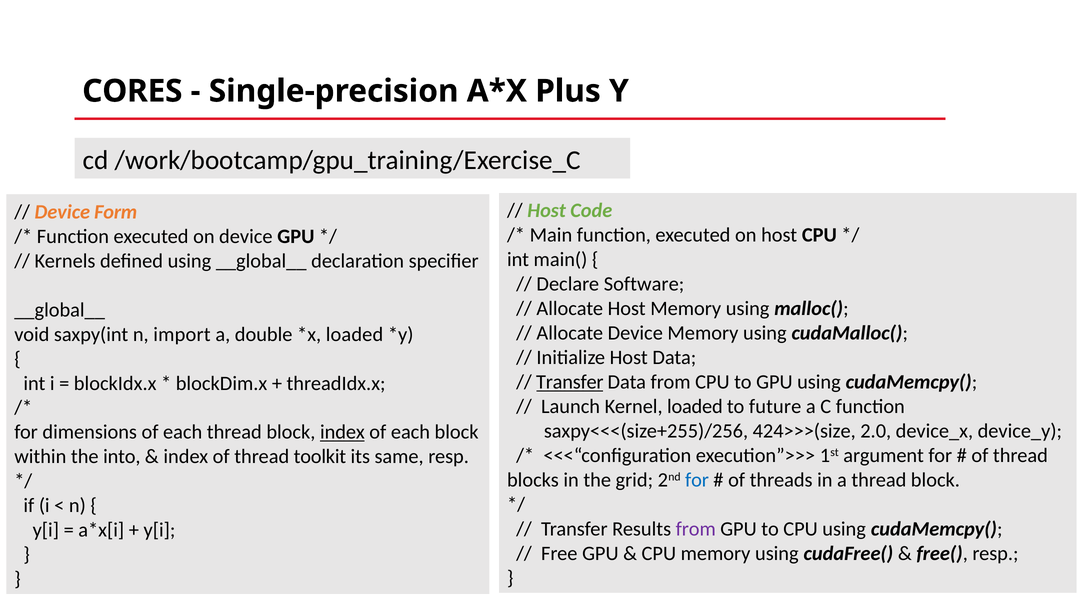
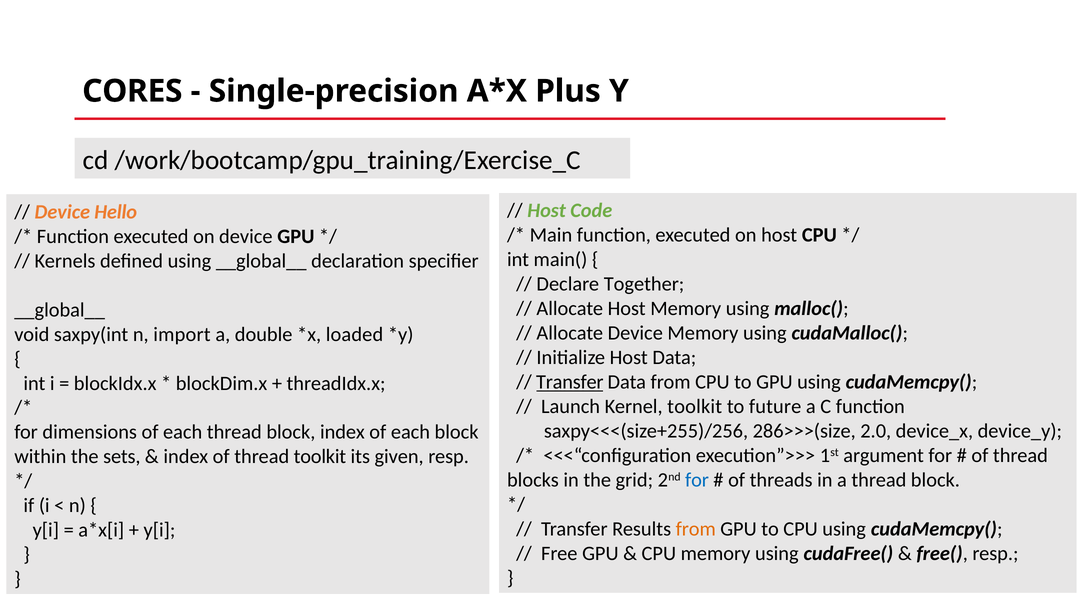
Form: Form -> Hello
Software: Software -> Together
Kernel loaded: loaded -> toolkit
424>>>(size: 424>>>(size -> 286>>>(size
index at (342, 432) underline: present -> none
into: into -> sets
same: same -> given
from at (696, 529) colour: purple -> orange
